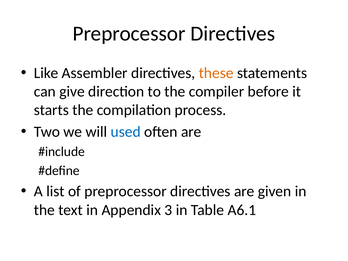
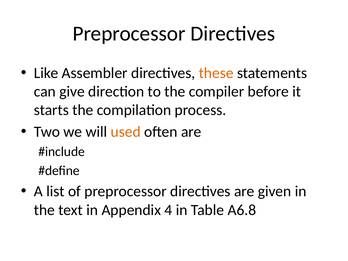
used colour: blue -> orange
3: 3 -> 4
A6.1: A6.1 -> A6.8
